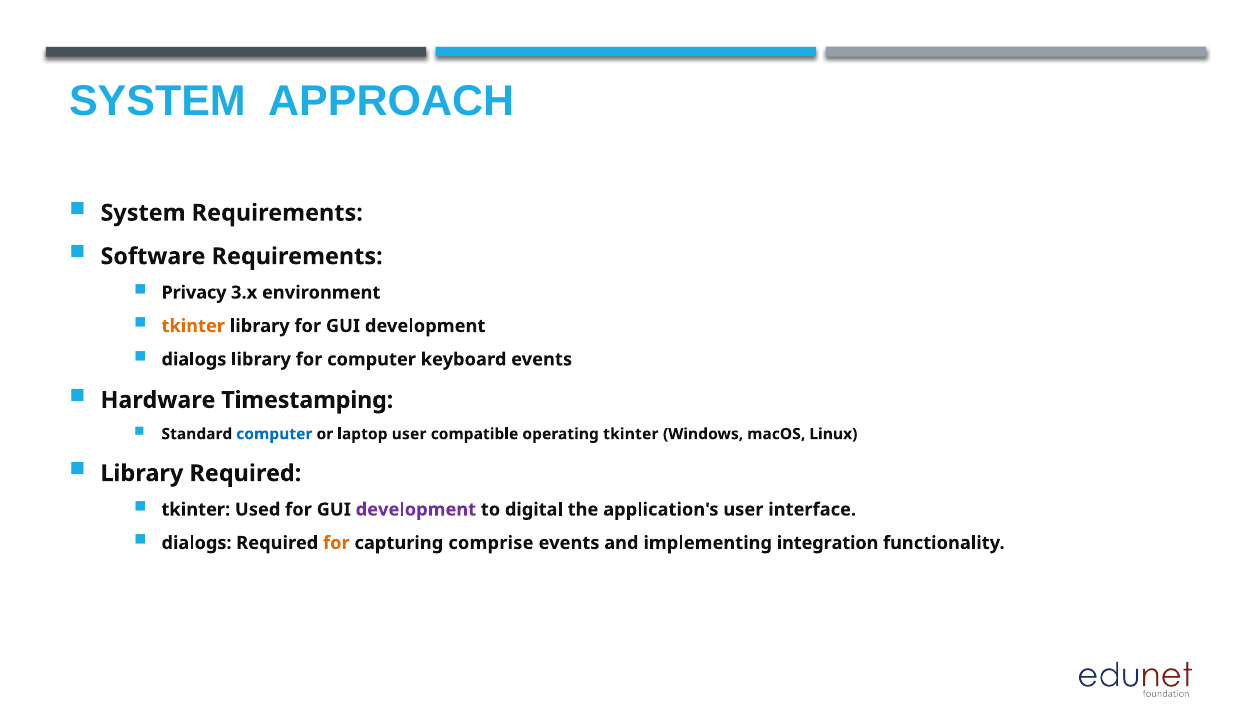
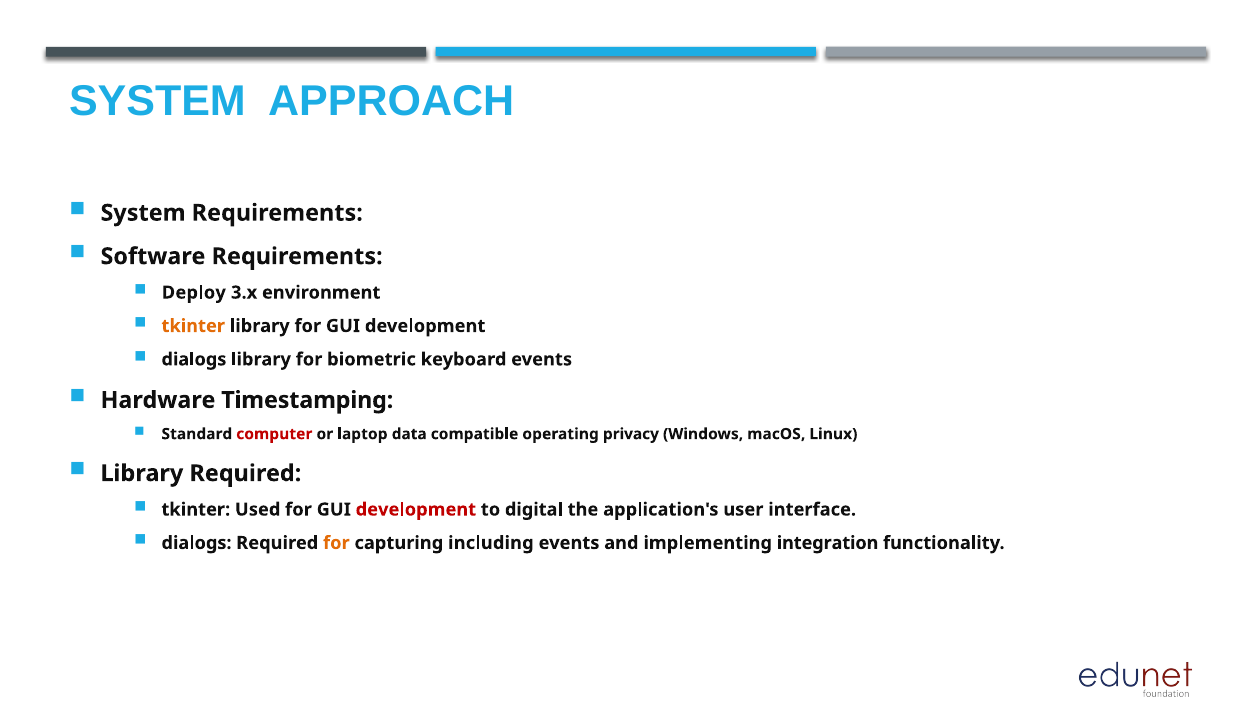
Privacy: Privacy -> Deploy
for computer: computer -> biometric
computer at (274, 434) colour: blue -> red
laptop user: user -> data
operating tkinter: tkinter -> privacy
development at (416, 510) colour: purple -> red
comprise: comprise -> including
